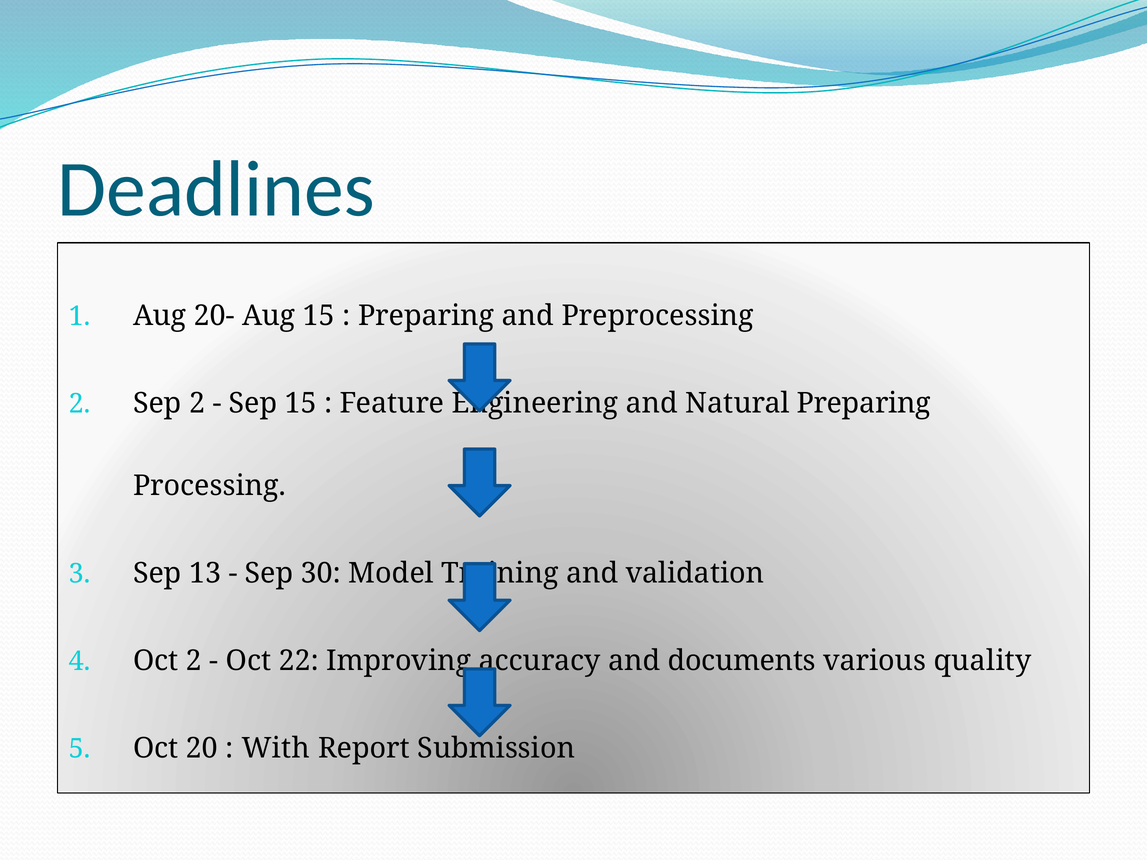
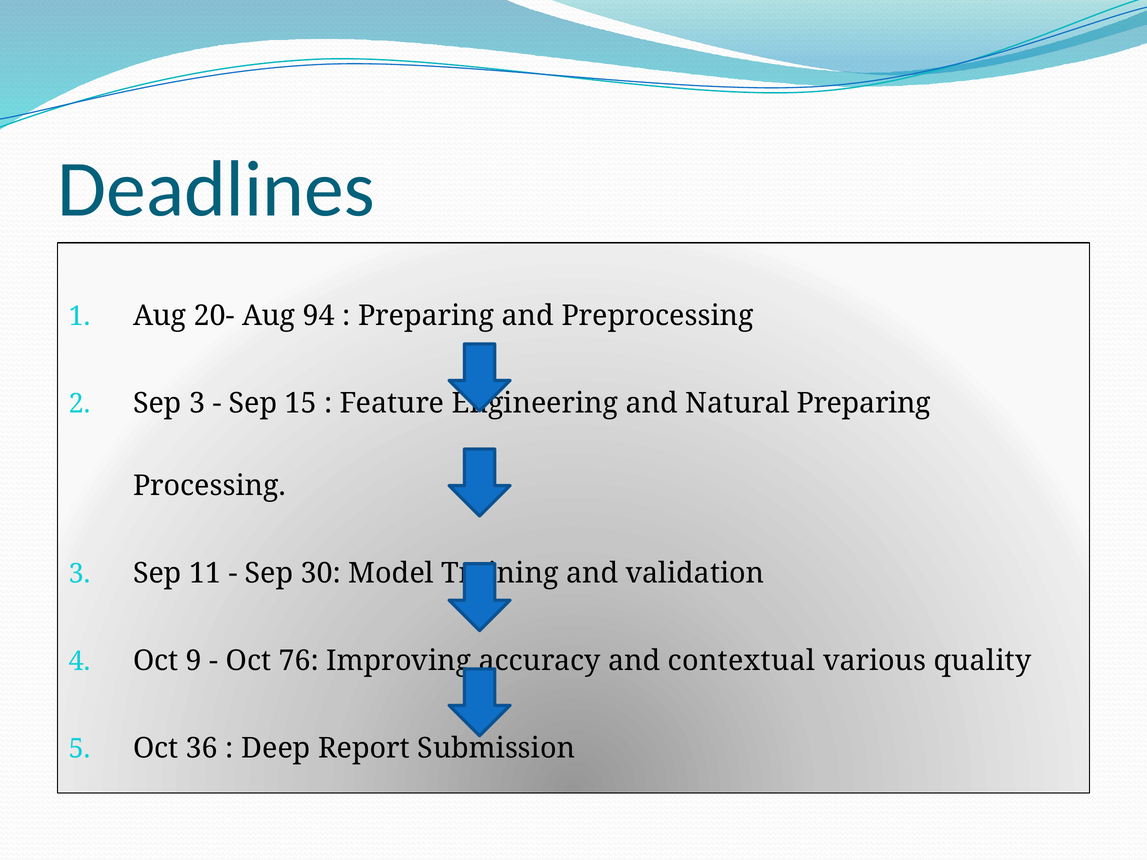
Aug 15: 15 -> 94
Sep 2: 2 -> 3
13: 13 -> 11
Oct 2: 2 -> 9
22: 22 -> 76
documents: documents -> contextual
20: 20 -> 36
With: With -> Deep
